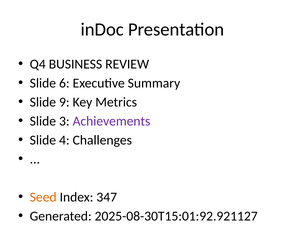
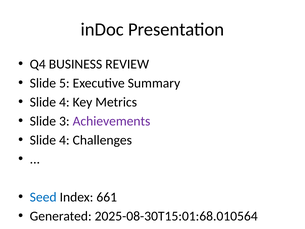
6: 6 -> 5
9 at (64, 102): 9 -> 4
Seed colour: orange -> blue
347: 347 -> 661
2025-08-30T15:01:92.921127: 2025-08-30T15:01:92.921127 -> 2025-08-30T15:01:68.010564
